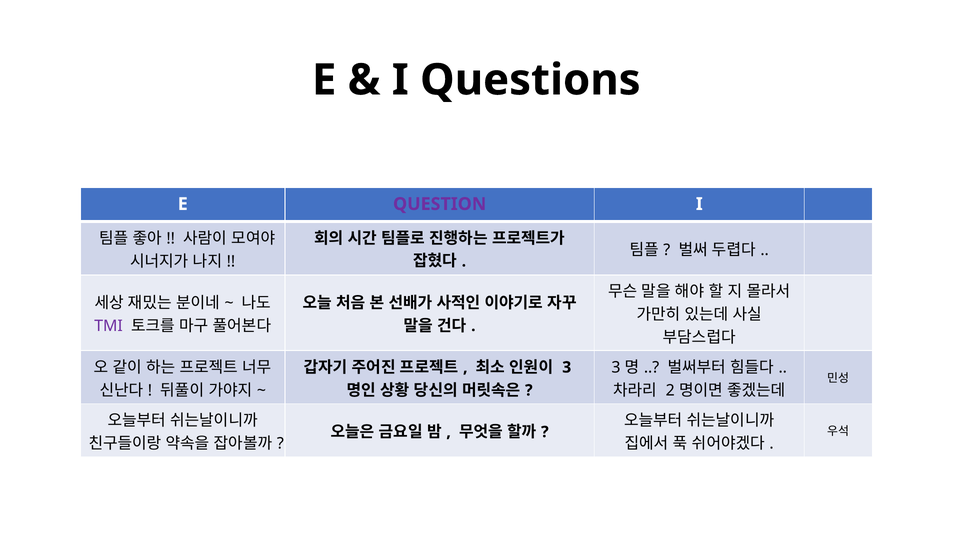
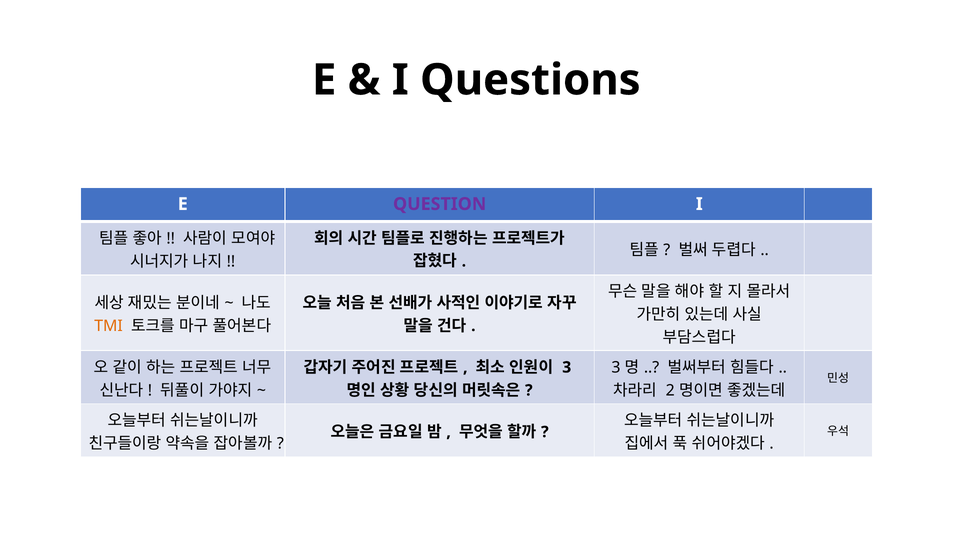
TMI colour: purple -> orange
